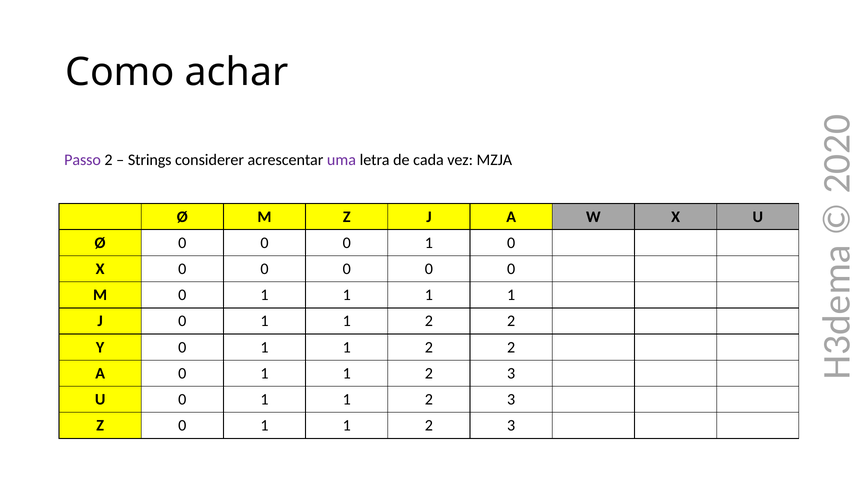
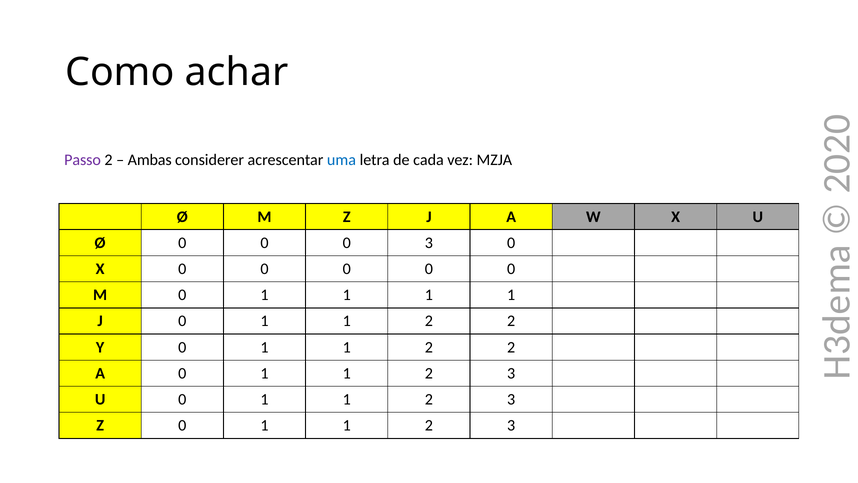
Strings: Strings -> Ambas
uma colour: purple -> blue
0 0 1: 1 -> 3
